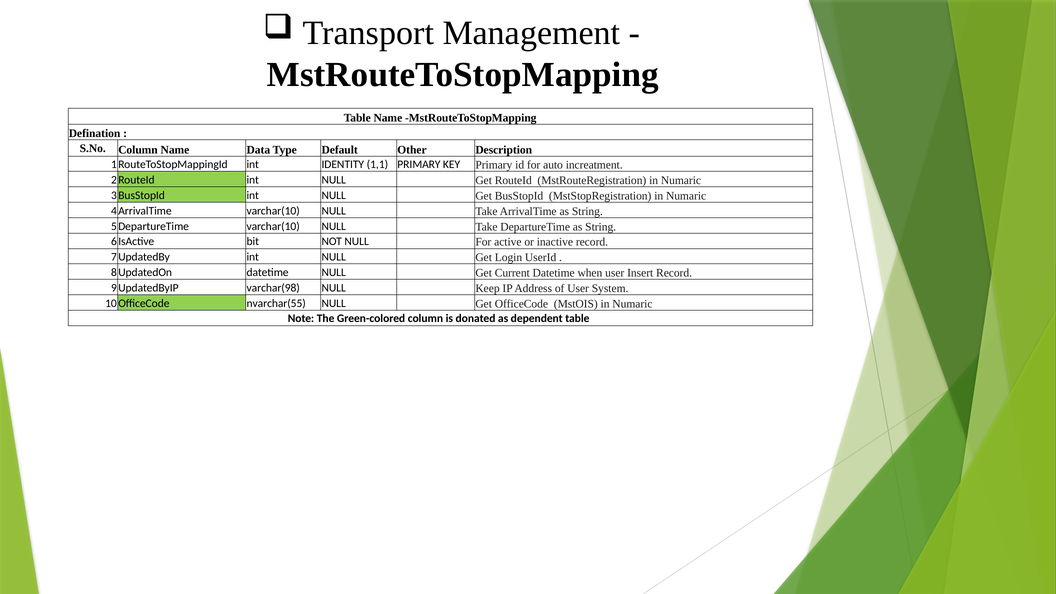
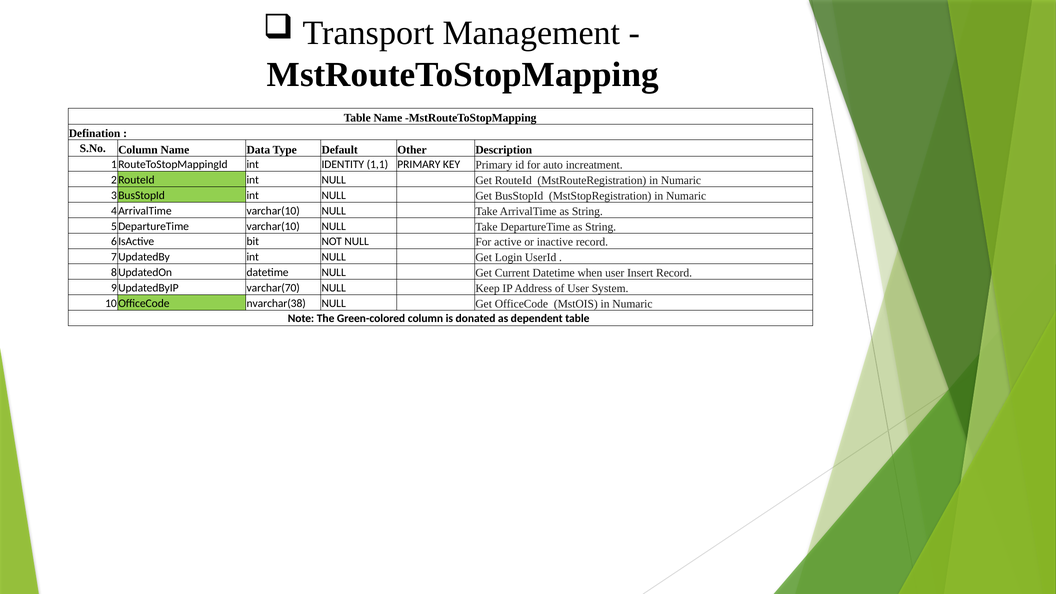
varchar(98: varchar(98 -> varchar(70
nvarchar(55: nvarchar(55 -> nvarchar(38
